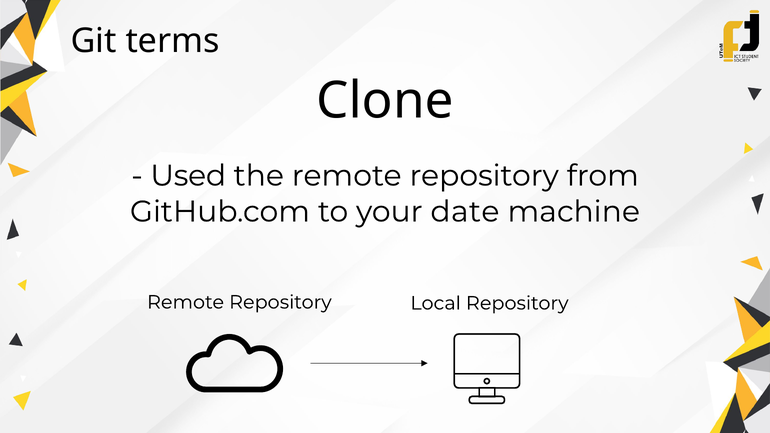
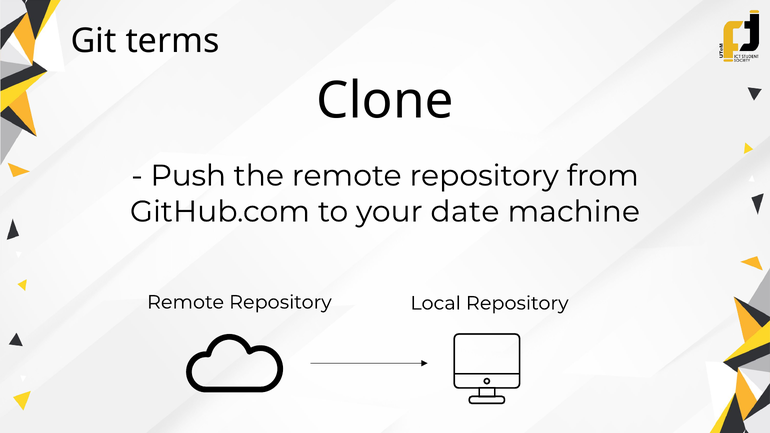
Used: Used -> Push
